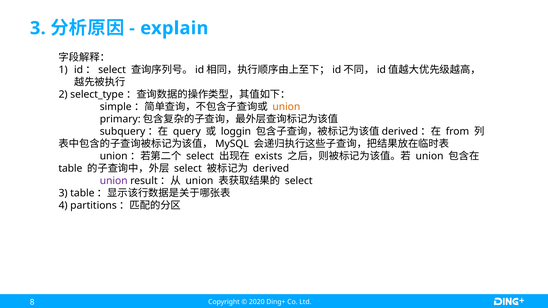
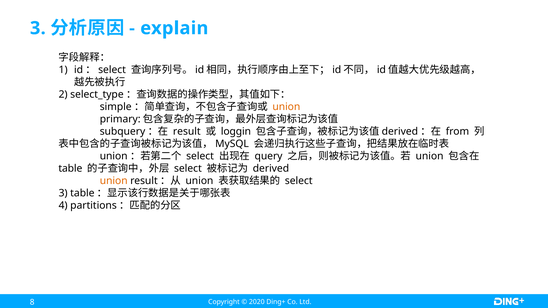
query: query -> result
exists: exists -> query
union at (114, 181) colour: purple -> orange
